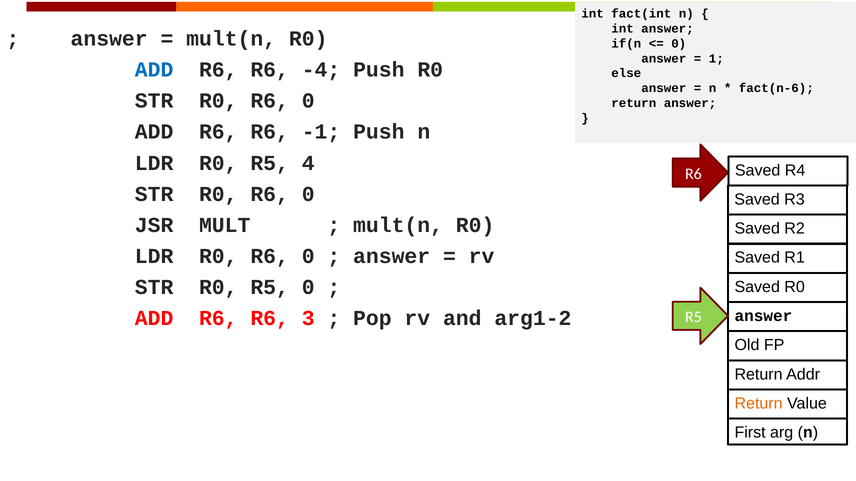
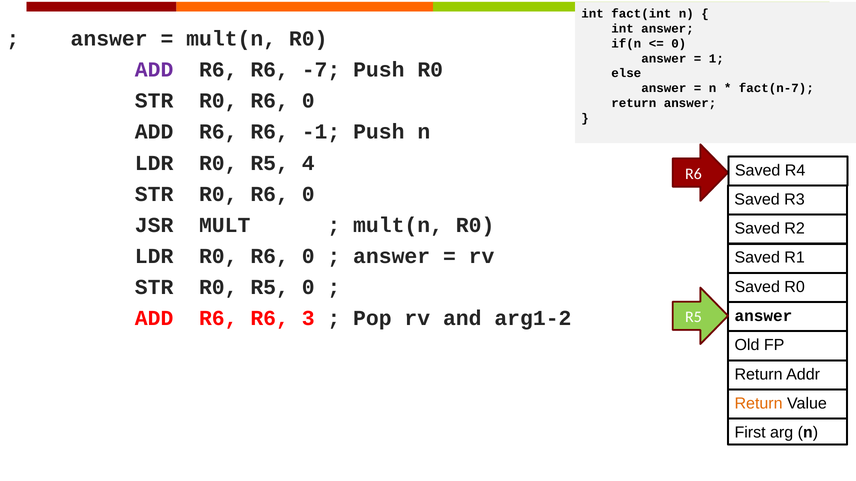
ADD at (154, 70) colour: blue -> purple
-4: -4 -> -7
fact(n-6: fact(n-6 -> fact(n-7
